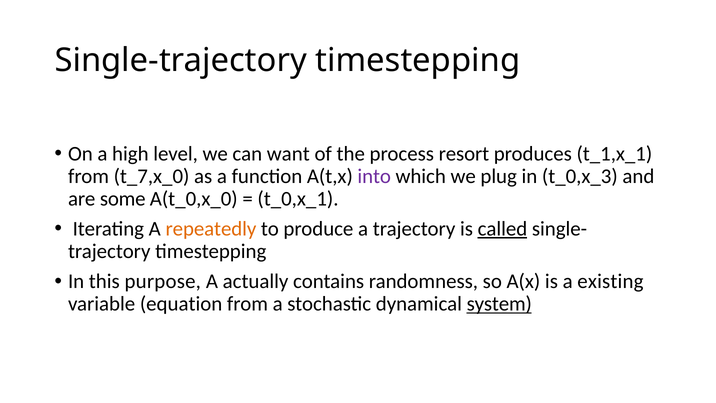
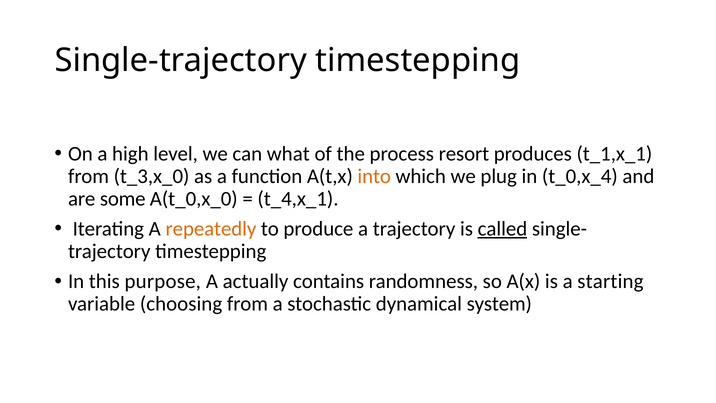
want: want -> what
t_7,x_0: t_7,x_0 -> t_3,x_0
into colour: purple -> orange
t_0,x_3: t_0,x_3 -> t_0,x_4
t_0,x_1: t_0,x_1 -> t_4,x_1
existing: existing -> starting
equation: equation -> choosing
system underline: present -> none
